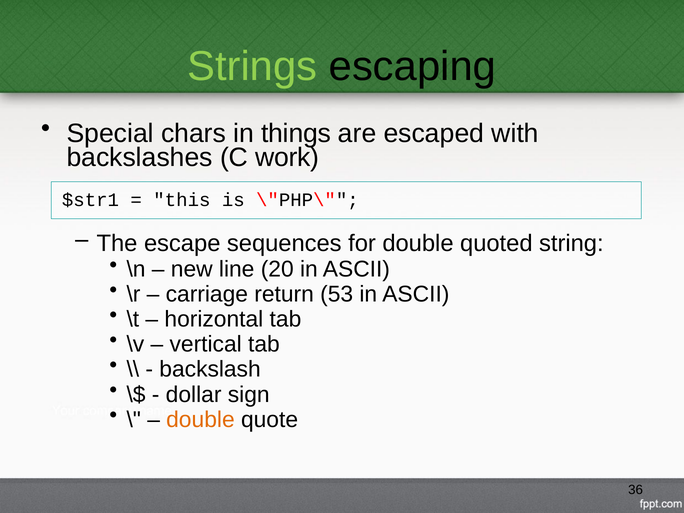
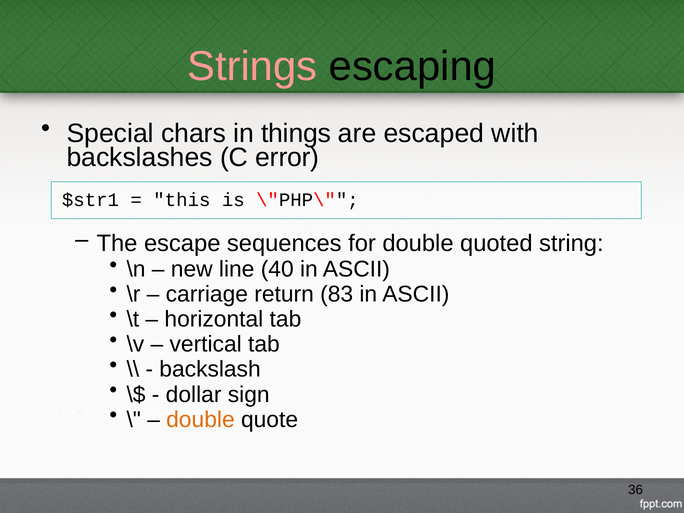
Strings colour: light green -> pink
work: work -> error
20: 20 -> 40
53: 53 -> 83
